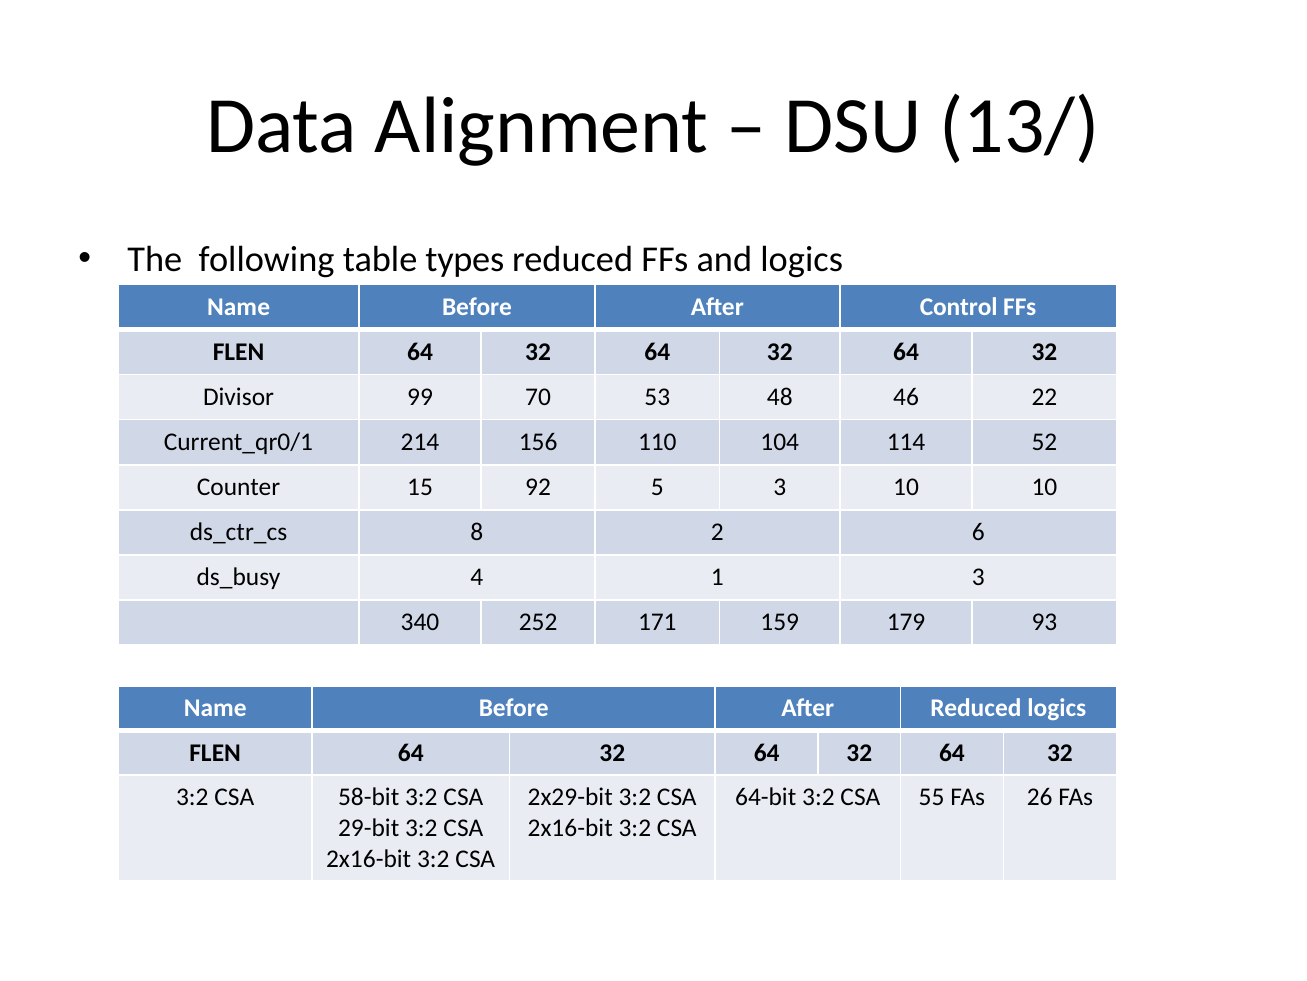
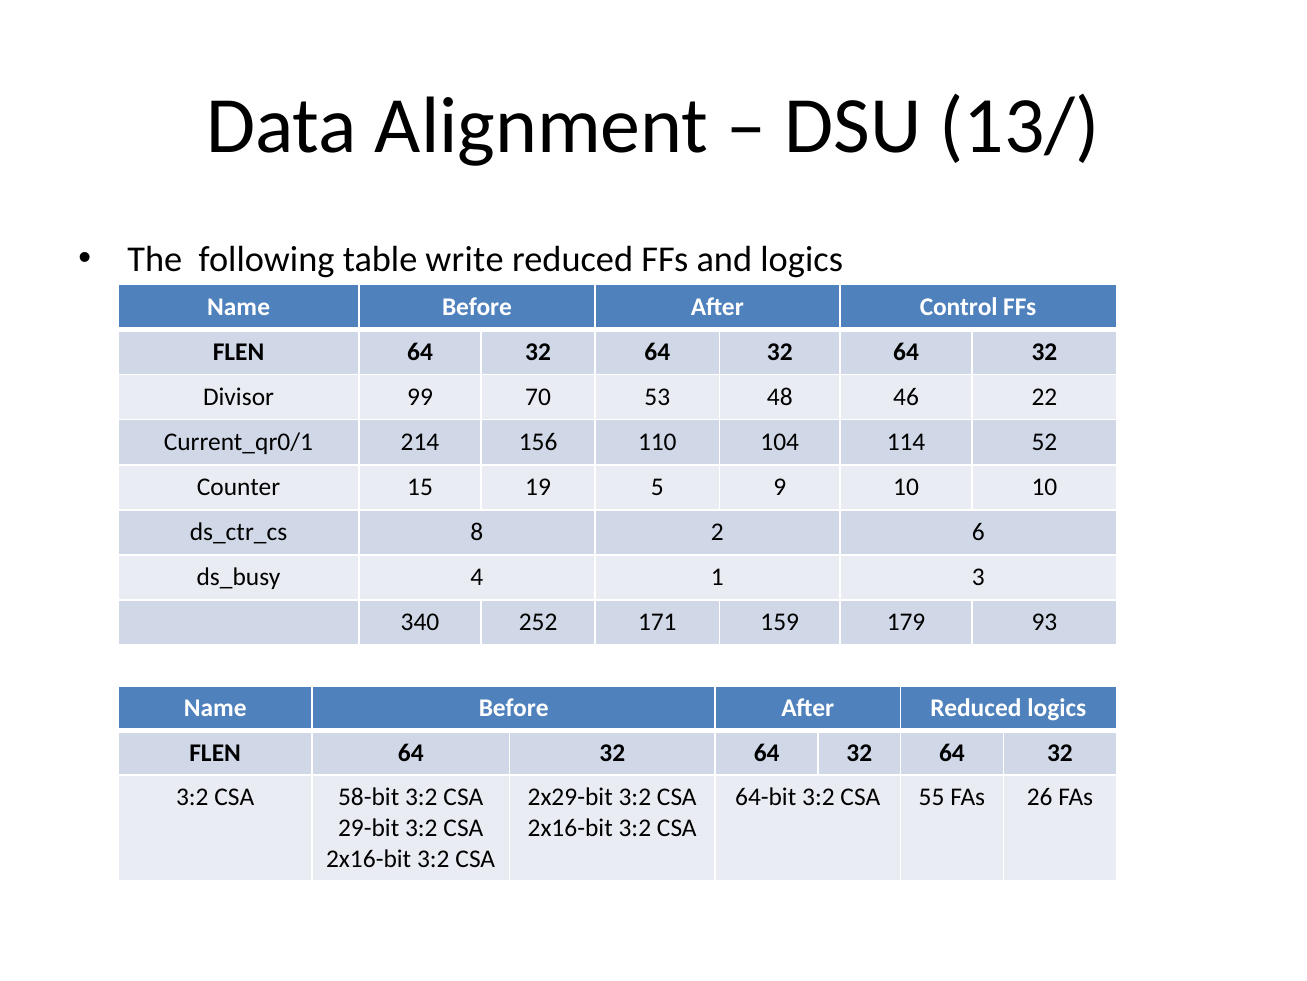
types: types -> write
92: 92 -> 19
5 3: 3 -> 9
